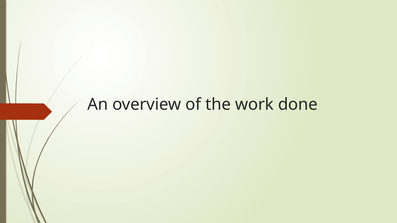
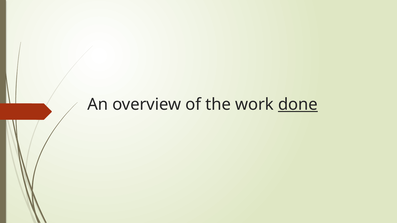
done underline: none -> present
